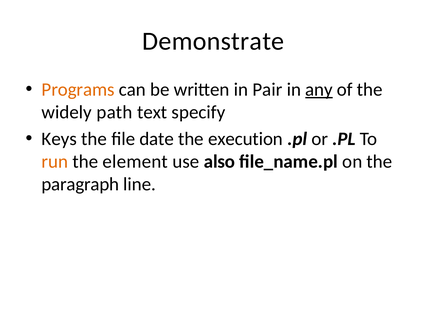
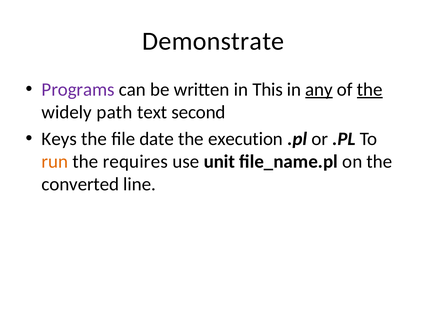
Programs colour: orange -> purple
Pair: Pair -> This
the at (370, 90) underline: none -> present
specify: specify -> second
element: element -> requires
also: also -> unit
paragraph: paragraph -> converted
